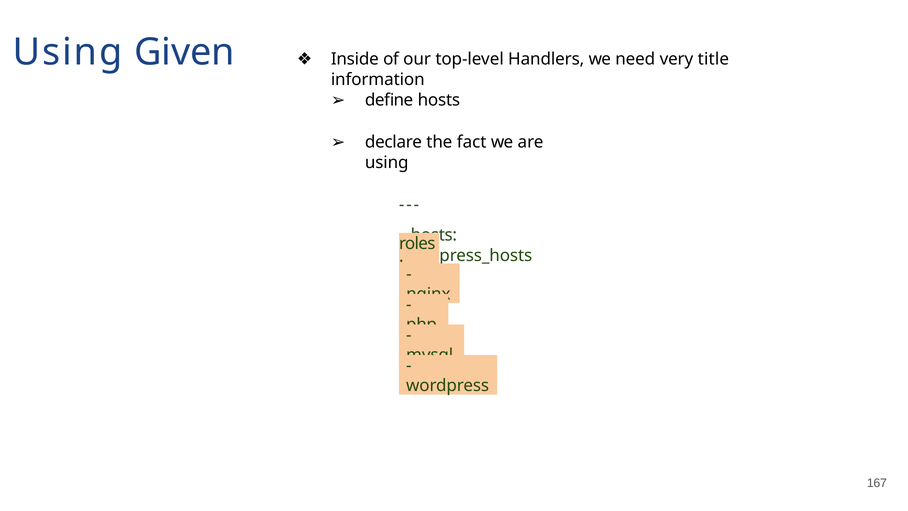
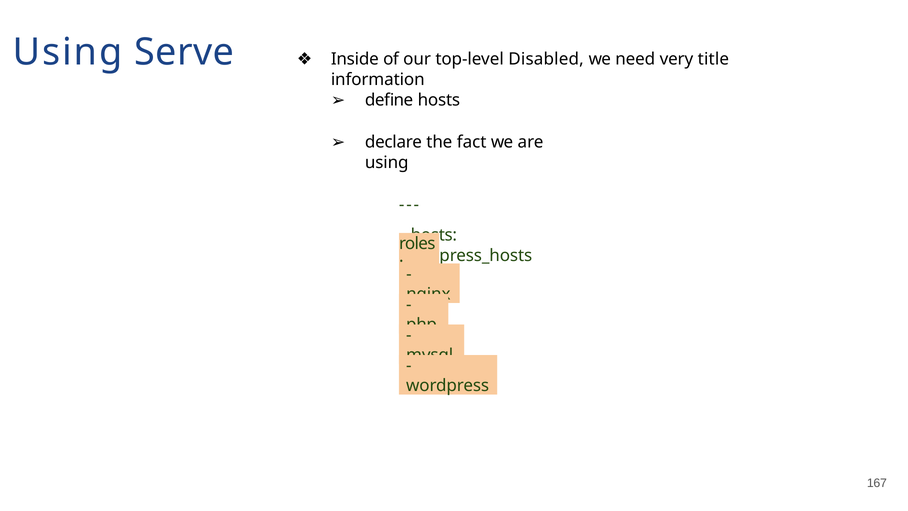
Given: Given -> Serve
Handlers: Handlers -> Disabled
